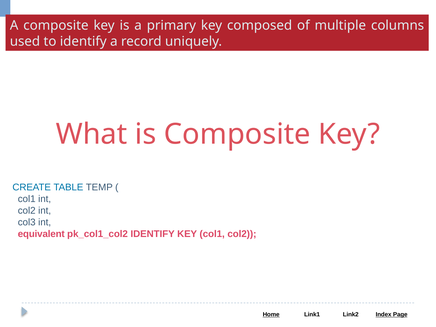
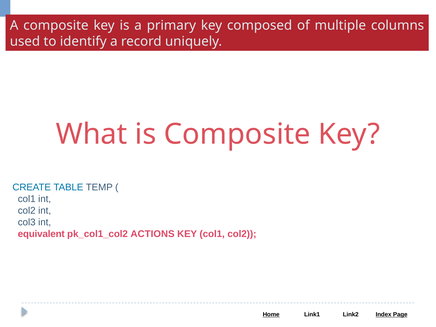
pk_col1_col2 IDENTIFY: IDENTIFY -> ACTIONS
